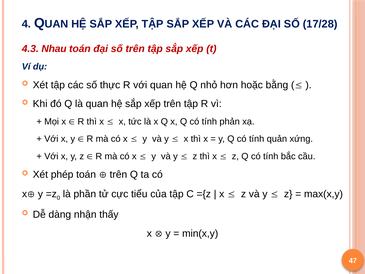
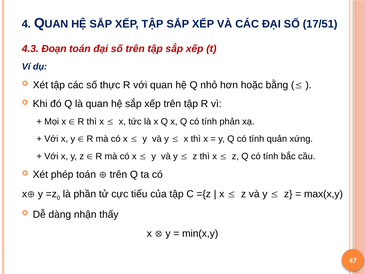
17/28: 17/28 -> 17/51
Nhau: Nhau -> Đoạn
